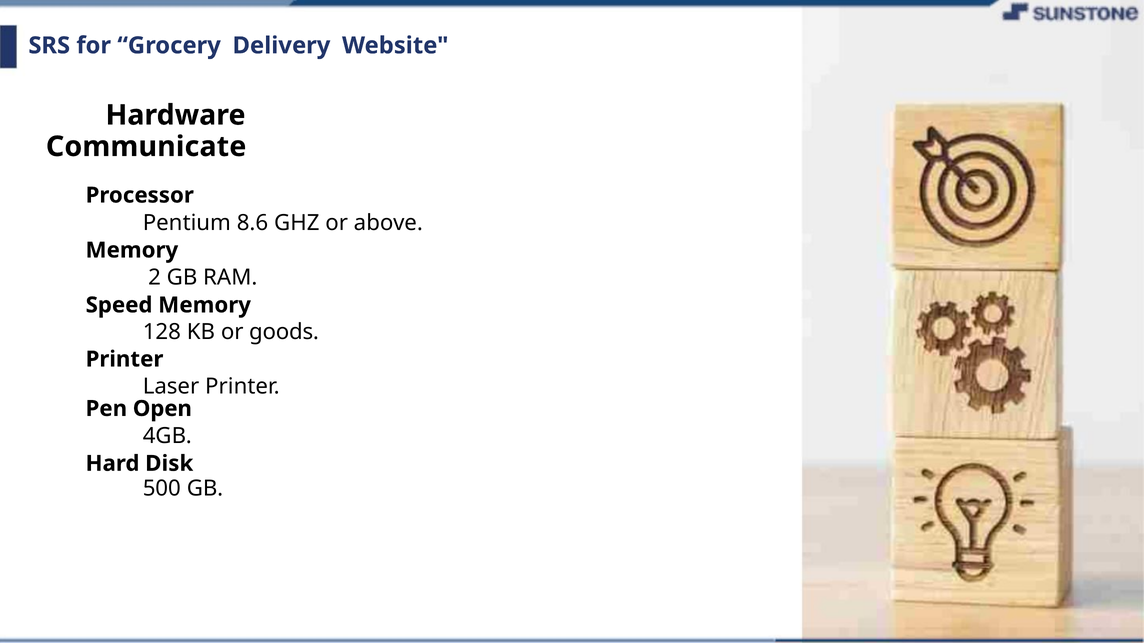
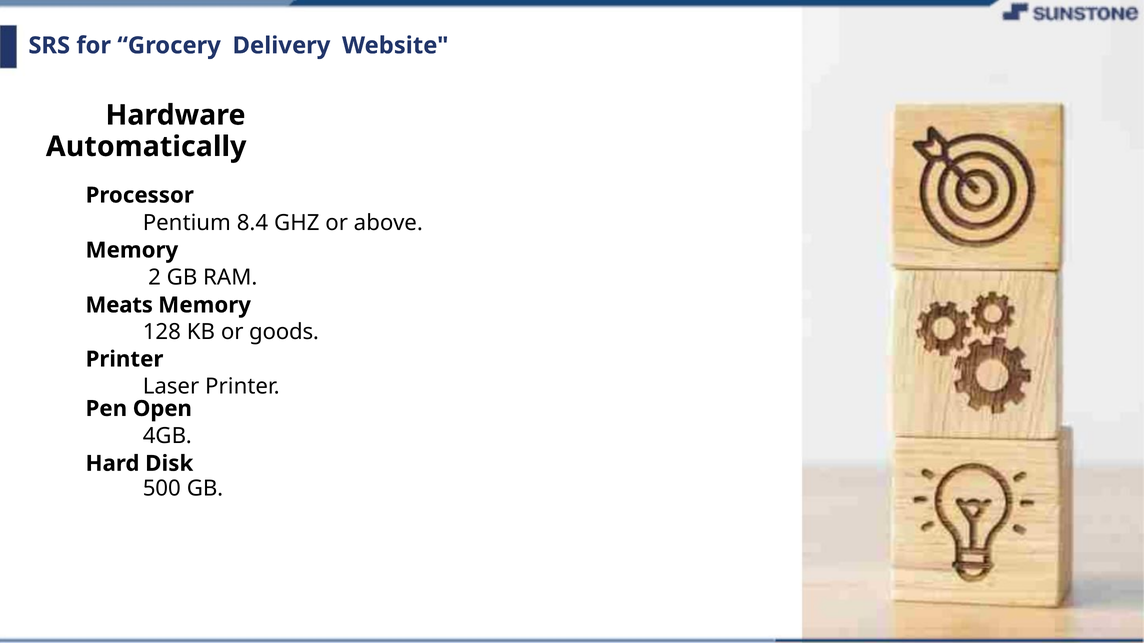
Communicate: Communicate -> Automatically
8.6: 8.6 -> 8.4
Speed: Speed -> Meats
